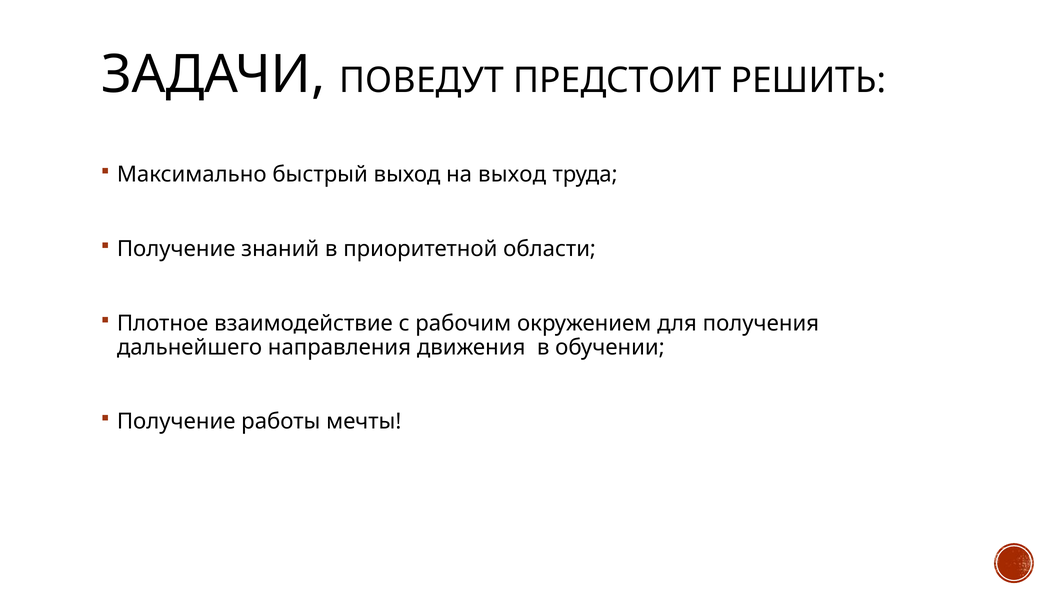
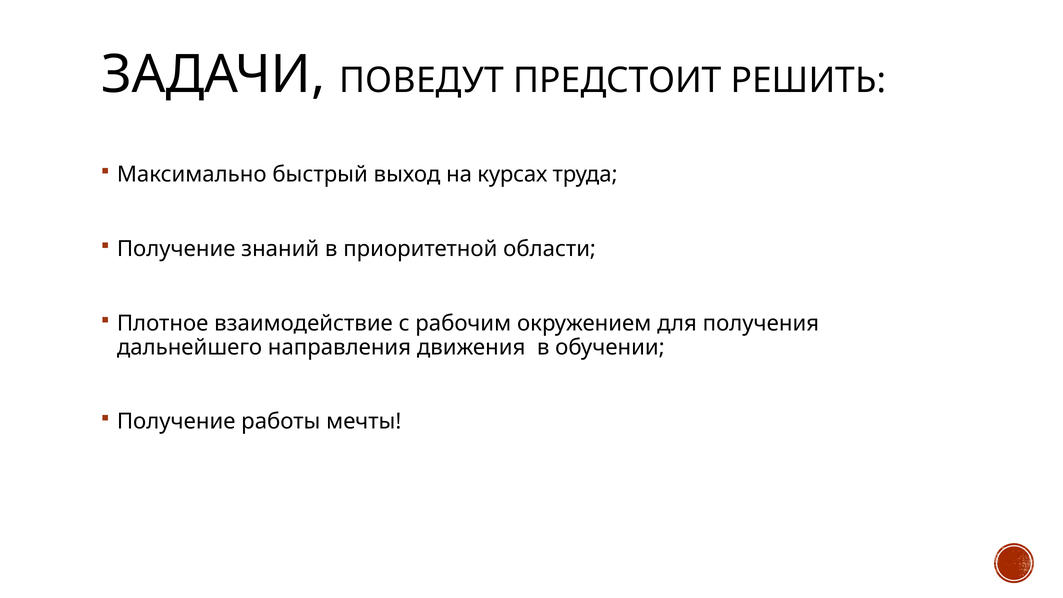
на выход: выход -> курсах
